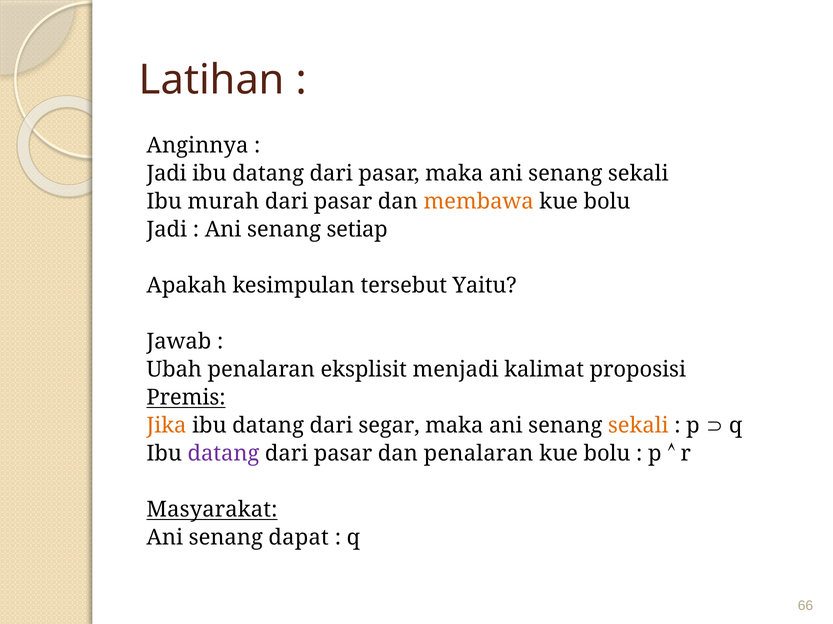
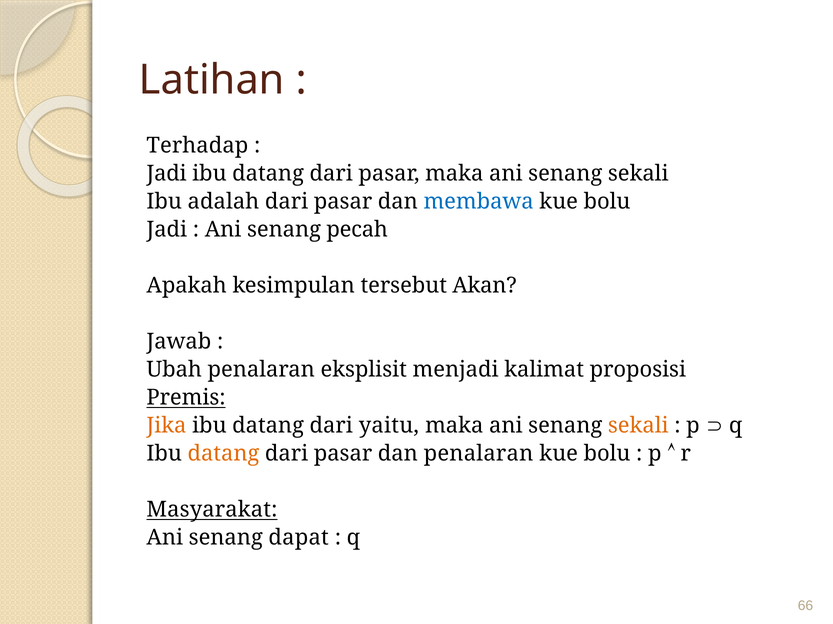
Anginnya: Anginnya -> Terhadap
murah: murah -> adalah
membawa colour: orange -> blue
setiap: setiap -> pecah
Yaitu: Yaitu -> Akan
segar: segar -> yaitu
datang at (223, 454) colour: purple -> orange
